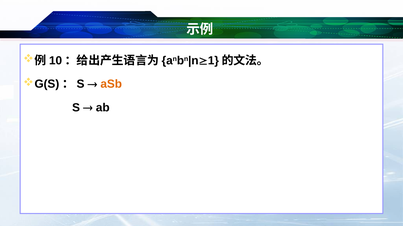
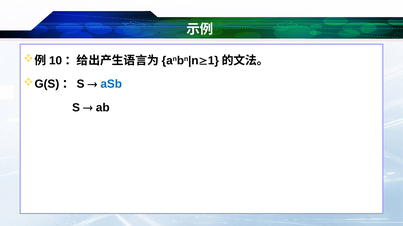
aSb colour: orange -> blue
